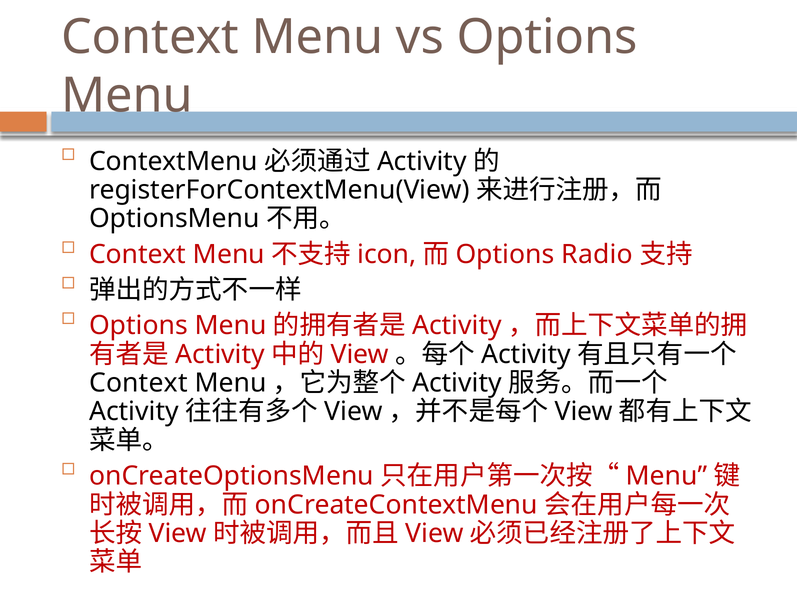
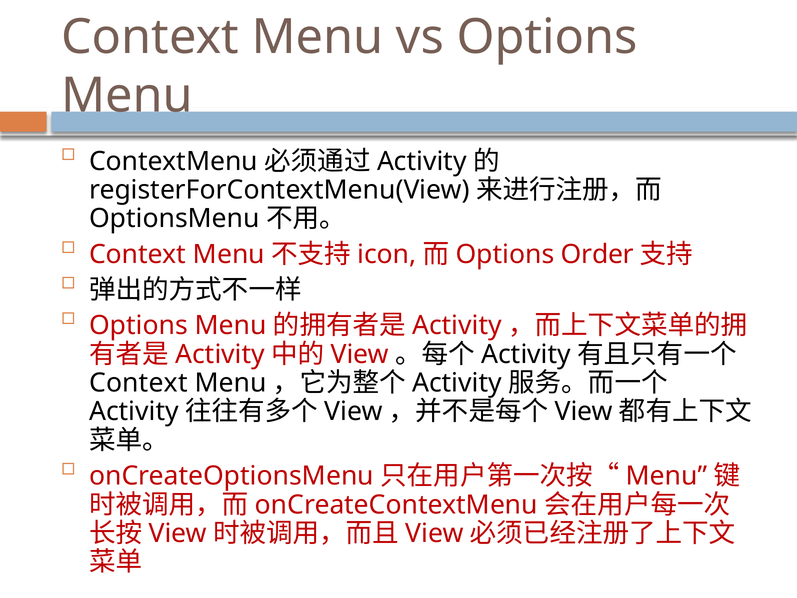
Radio: Radio -> Order
